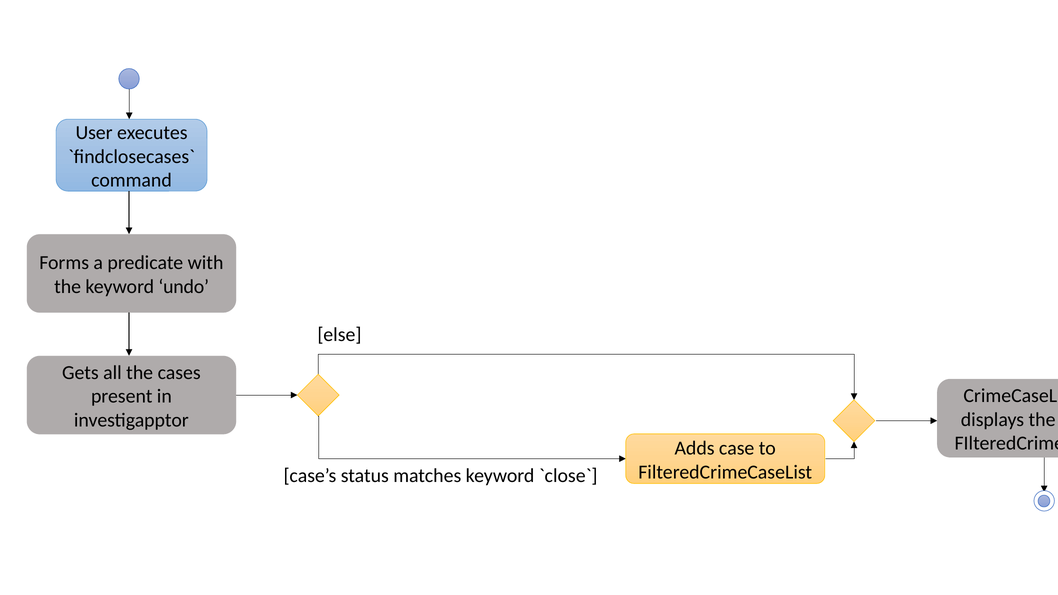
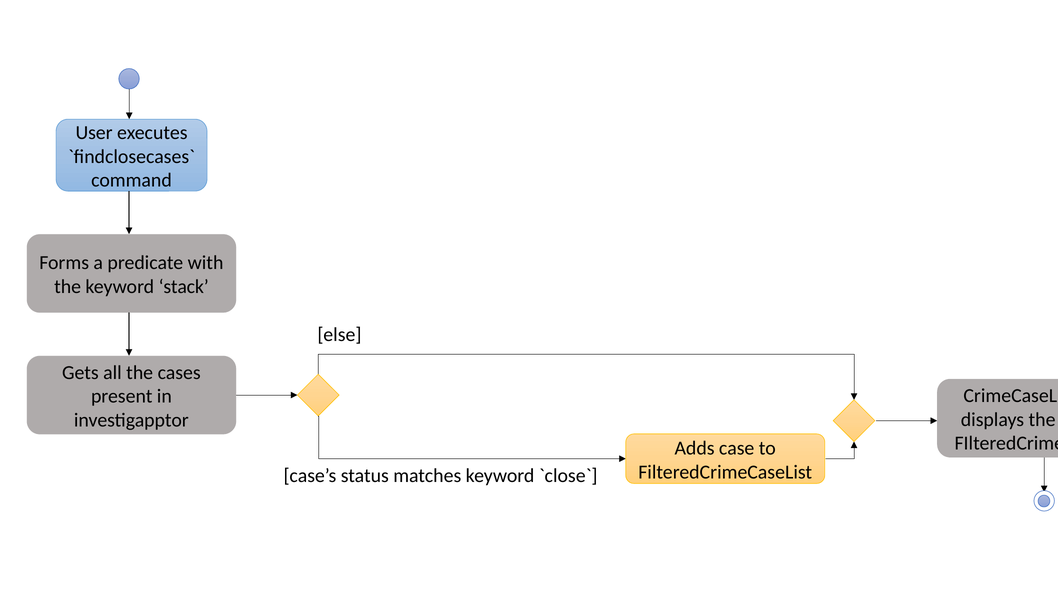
undo: undo -> stack
